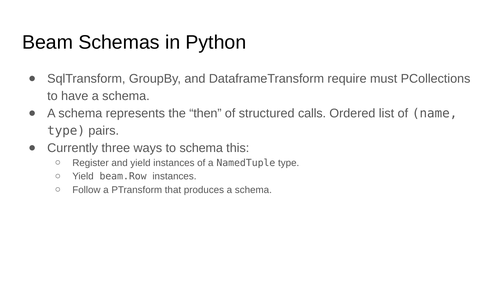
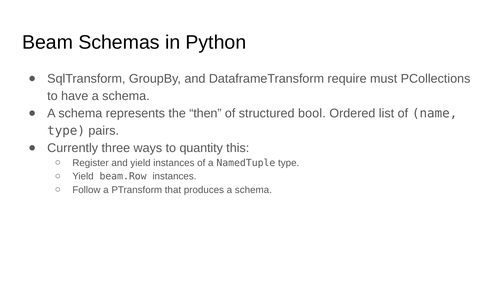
calls: calls -> bool
to schema: schema -> quantity
